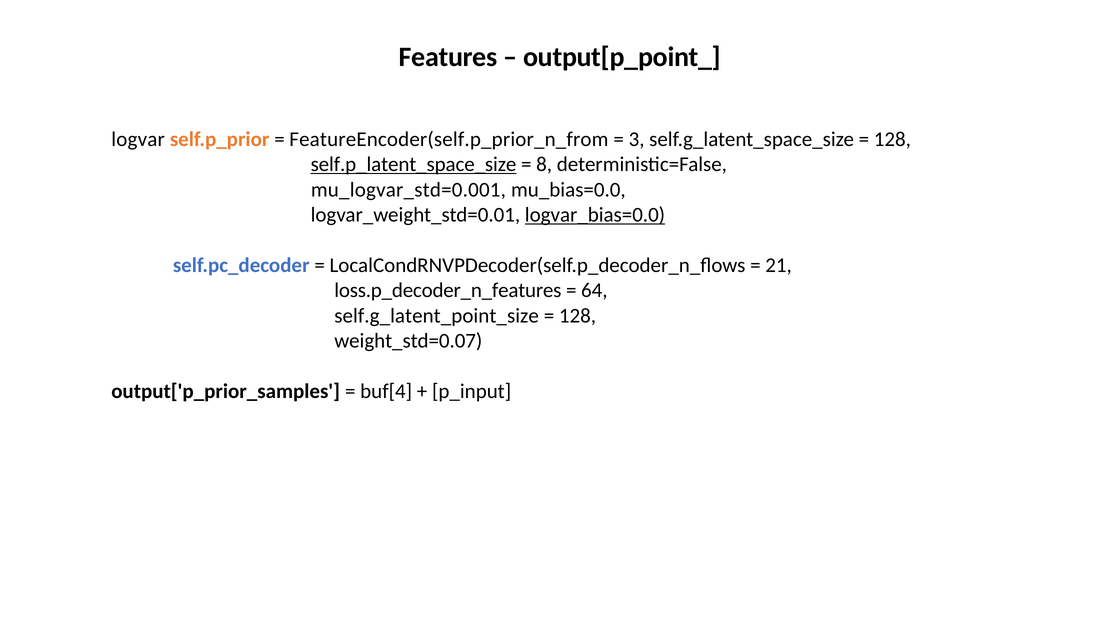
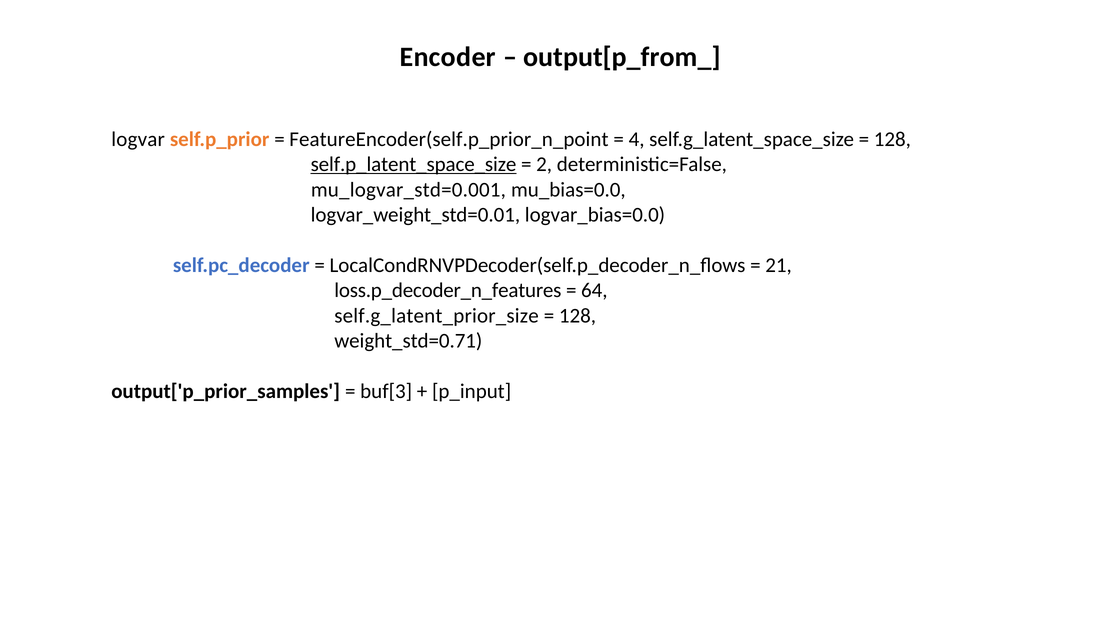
Features: Features -> Encoder
output[p_point_: output[p_point_ -> output[p_from_
FeatureEncoder(self.p_prior_n_from: FeatureEncoder(self.p_prior_n_from -> FeatureEncoder(self.p_prior_n_point
3: 3 -> 4
8: 8 -> 2
logvar_bias=0.0 underline: present -> none
self.g_latent_point_size: self.g_latent_point_size -> self.g_latent_prior_size
weight_std=0.07: weight_std=0.07 -> weight_std=0.71
buf[4: buf[4 -> buf[3
